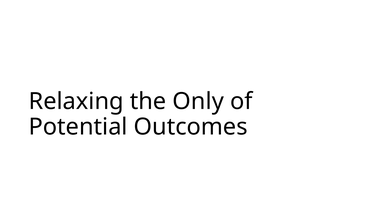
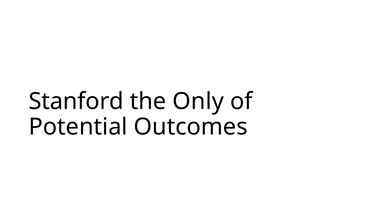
Relaxing: Relaxing -> Stanford
